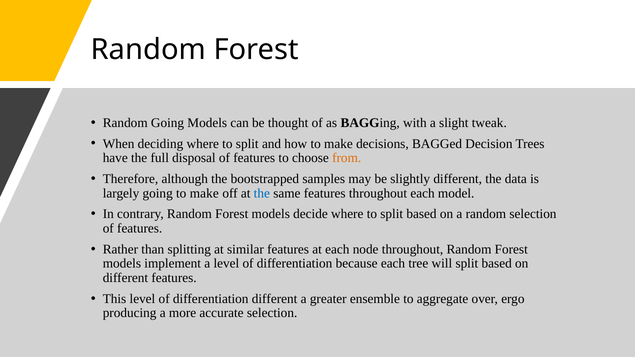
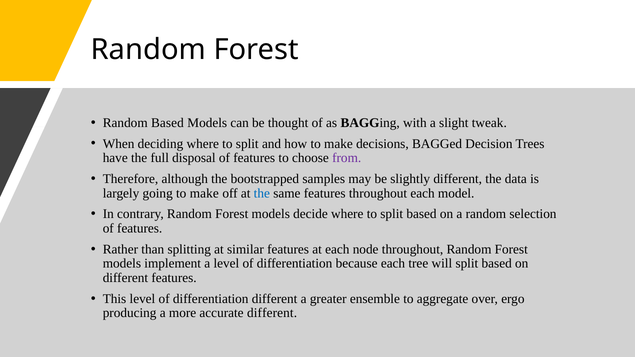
Random Going: Going -> Based
from colour: orange -> purple
accurate selection: selection -> different
